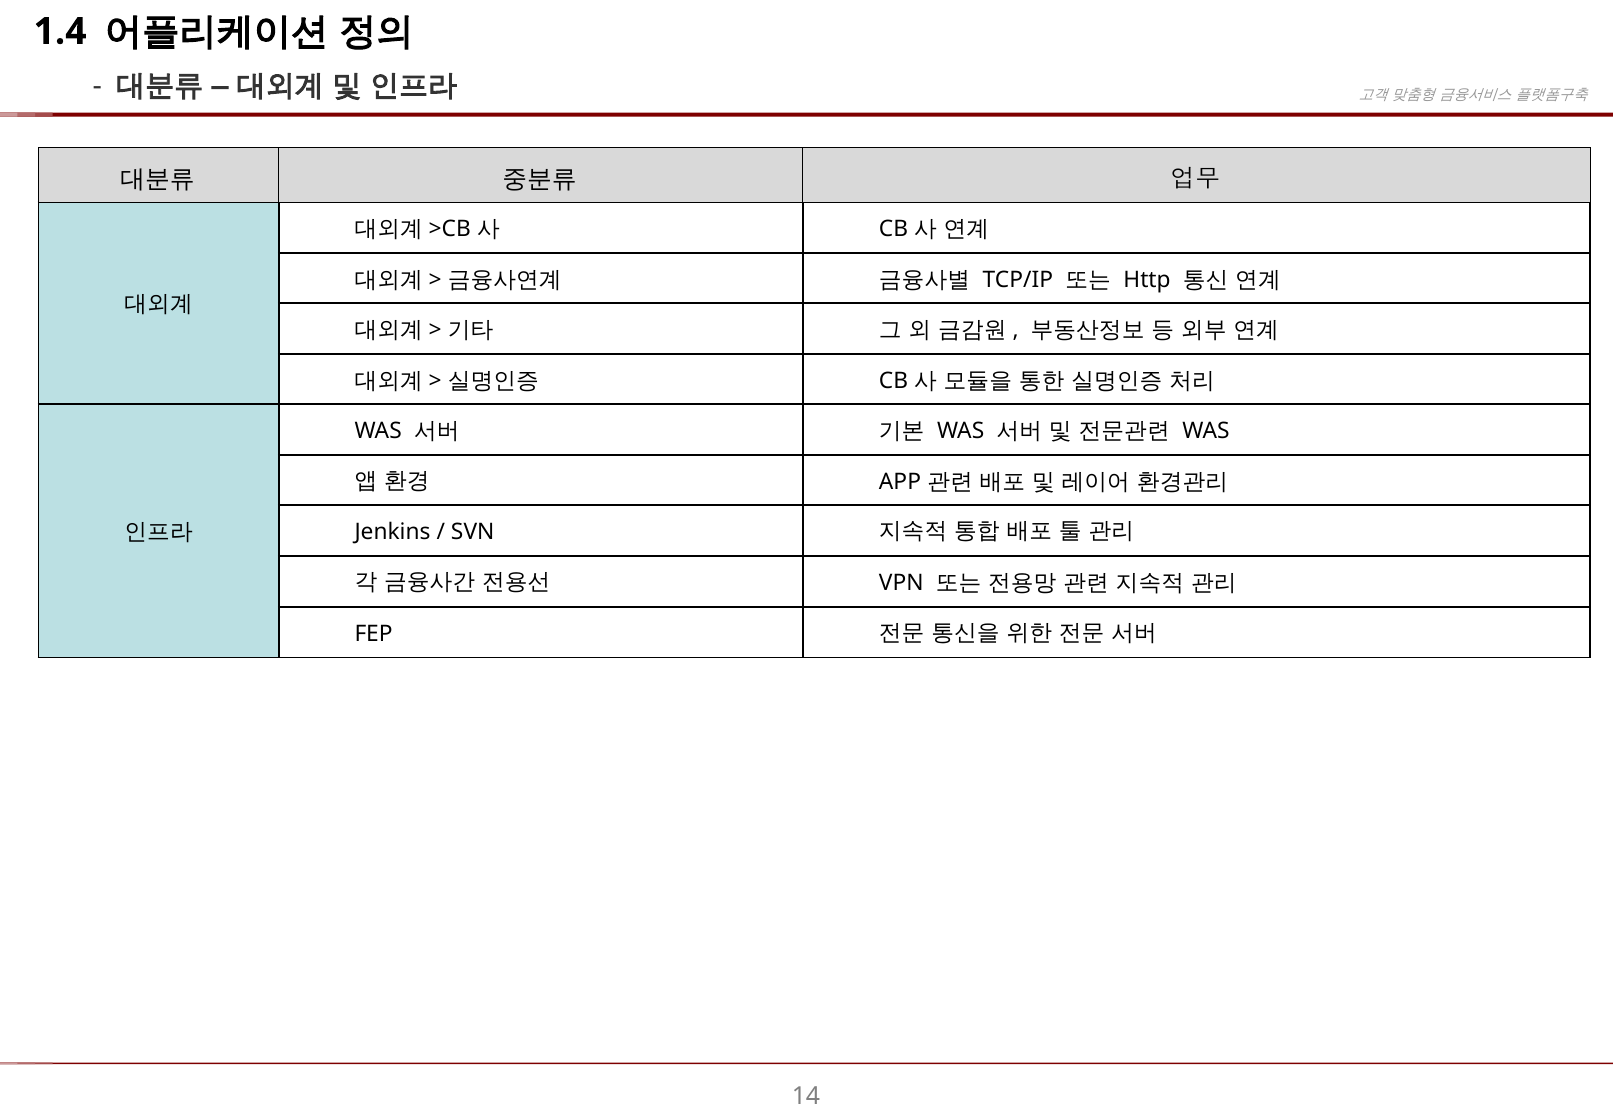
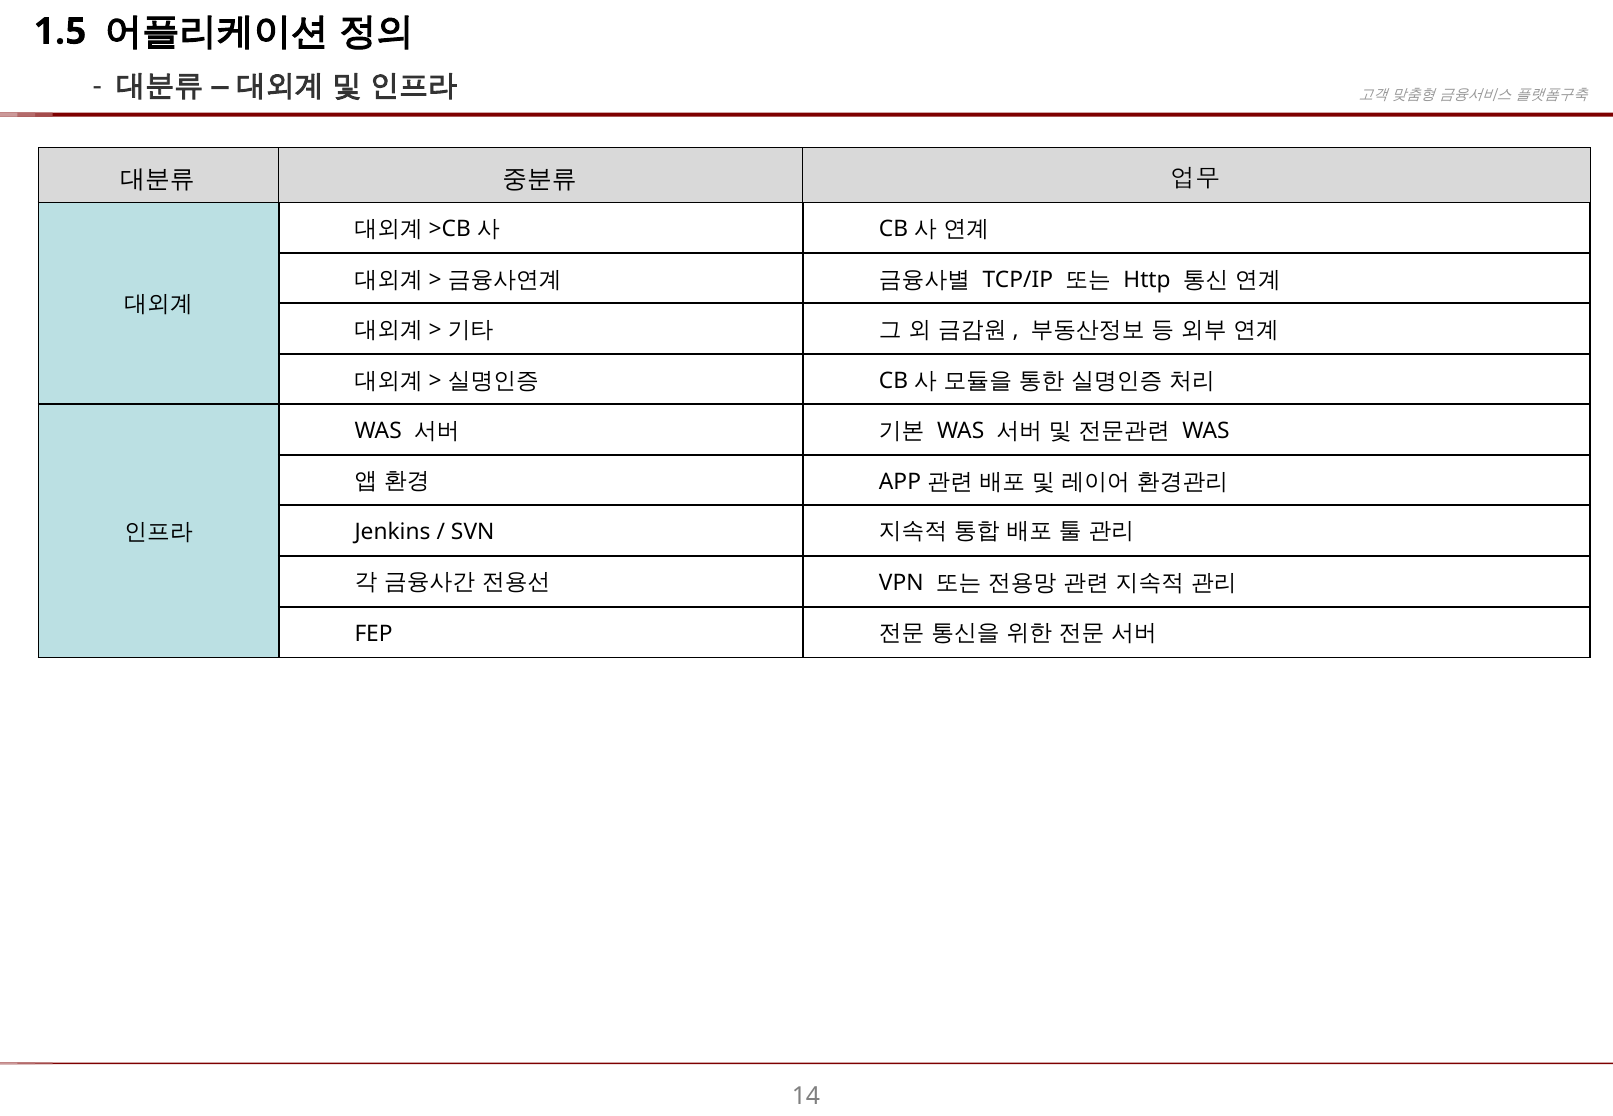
1.4: 1.4 -> 1.5
